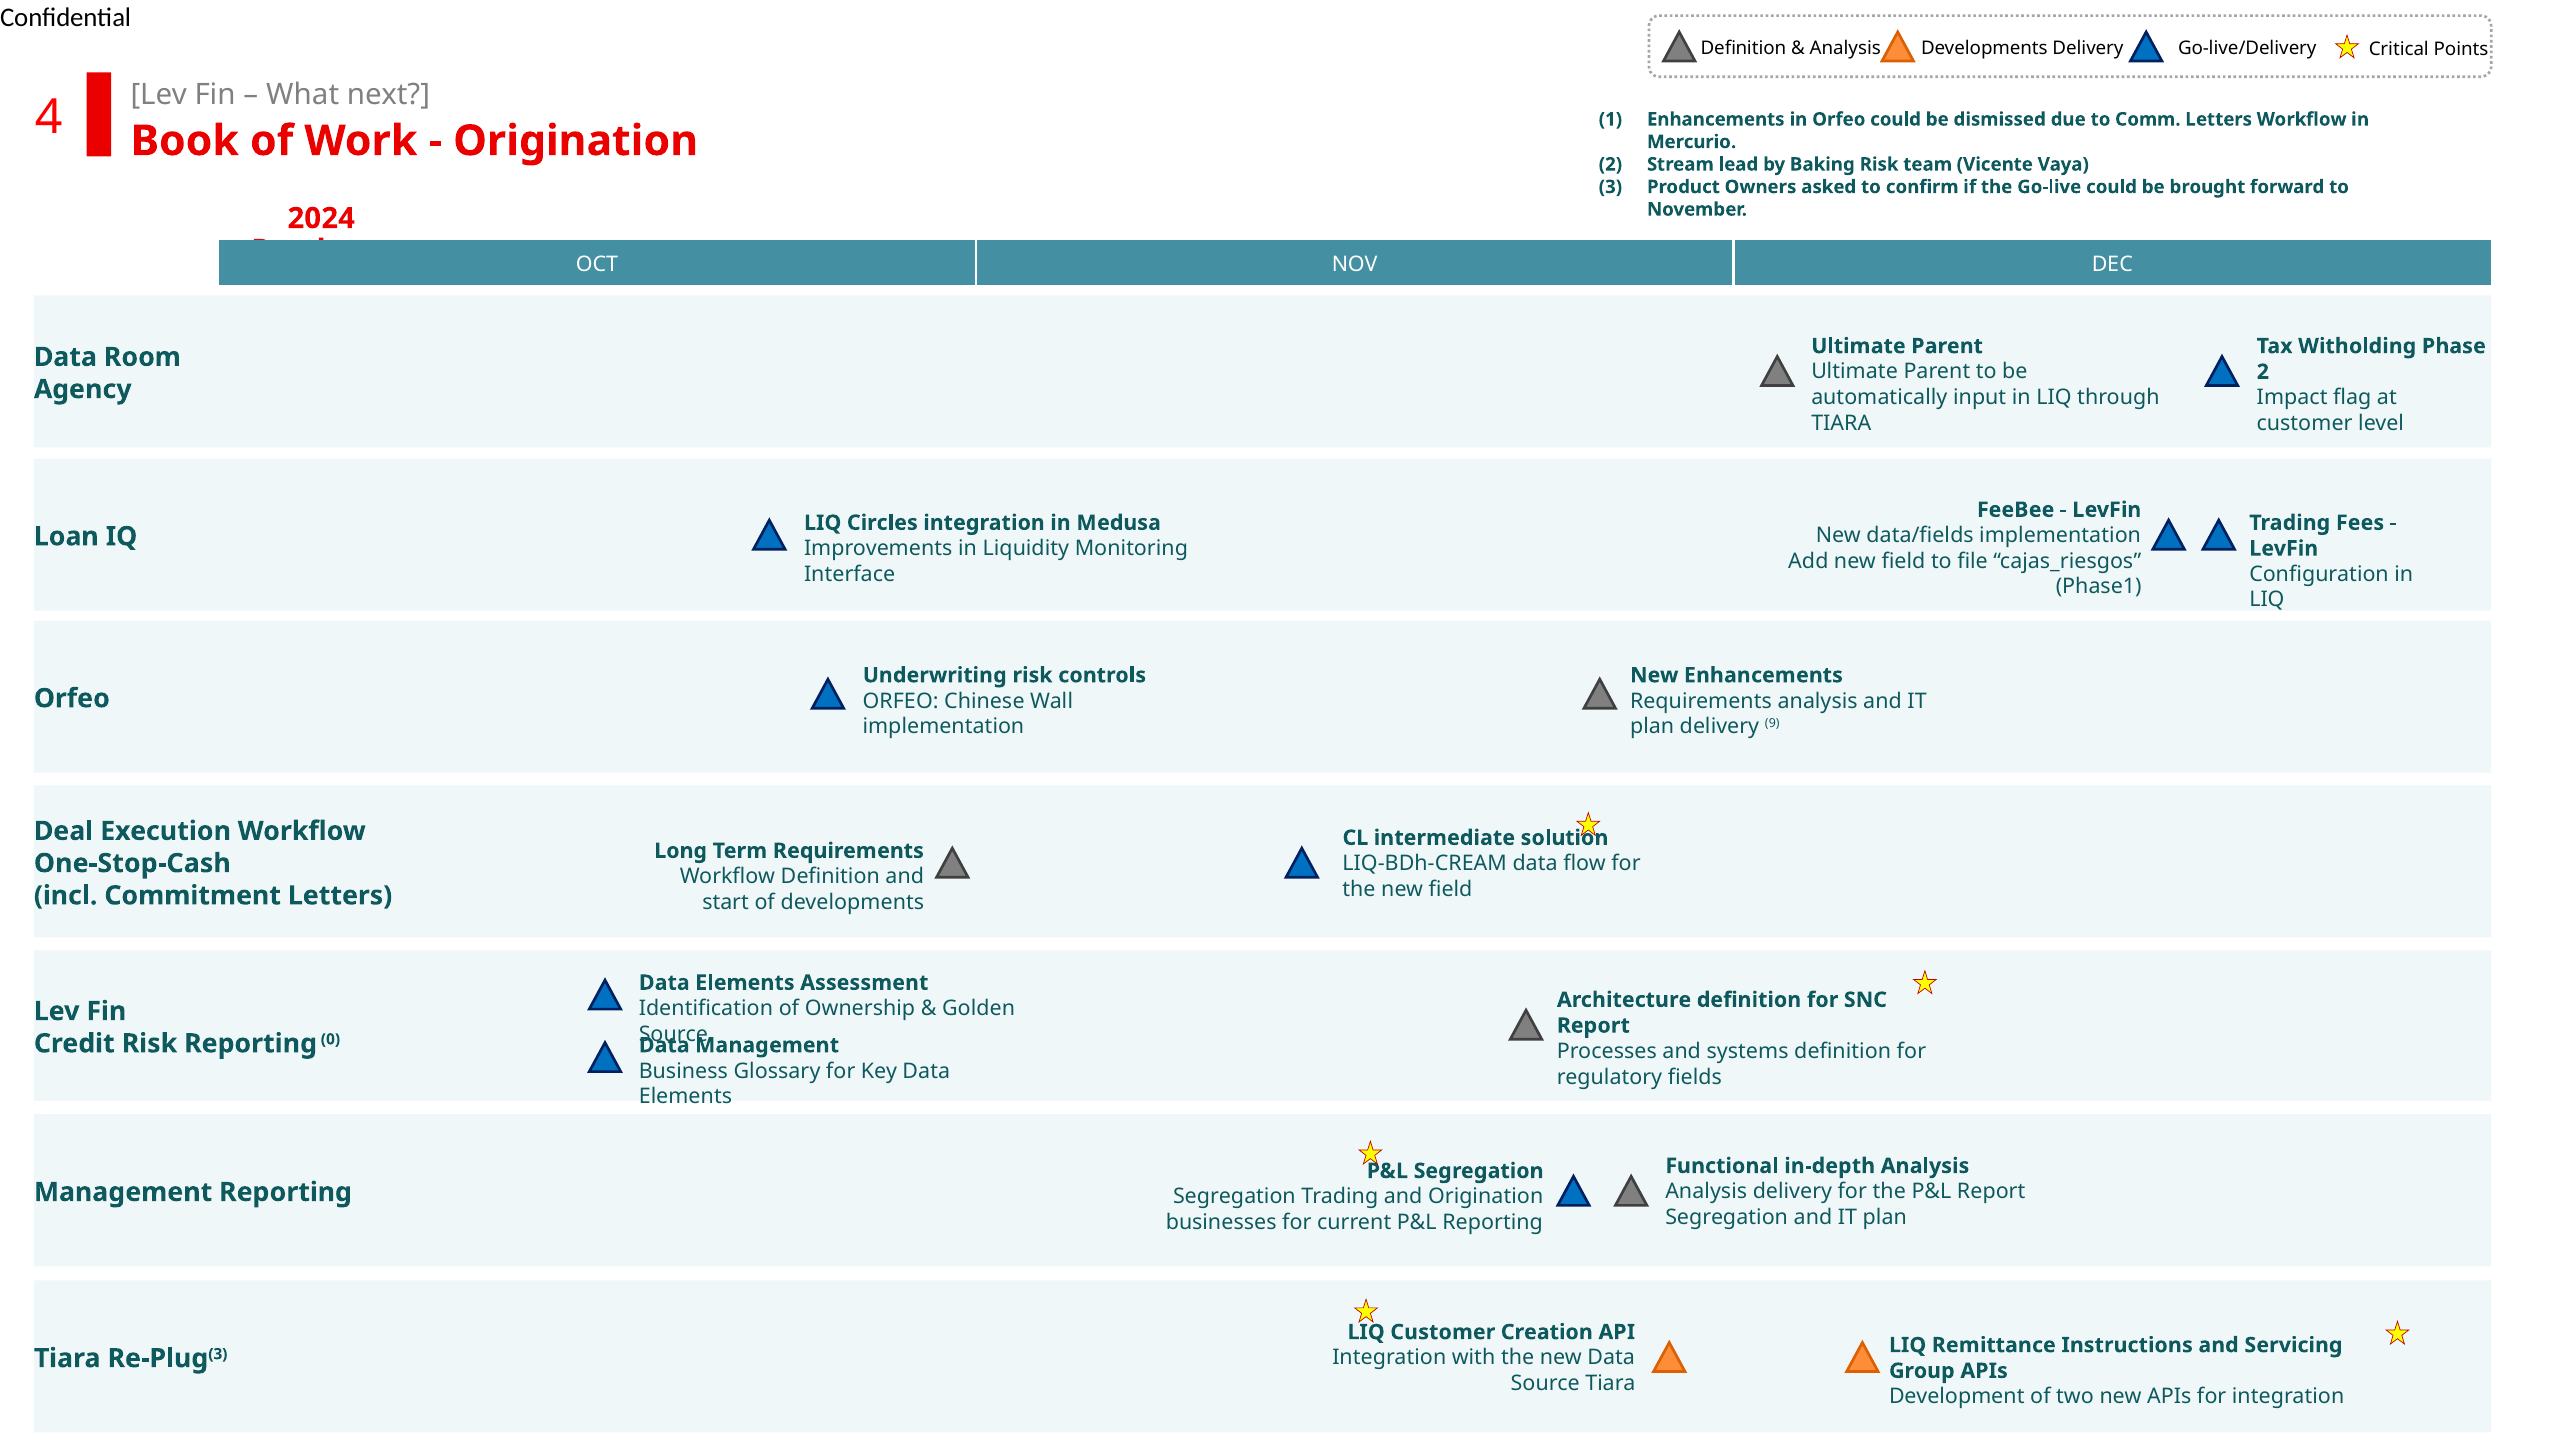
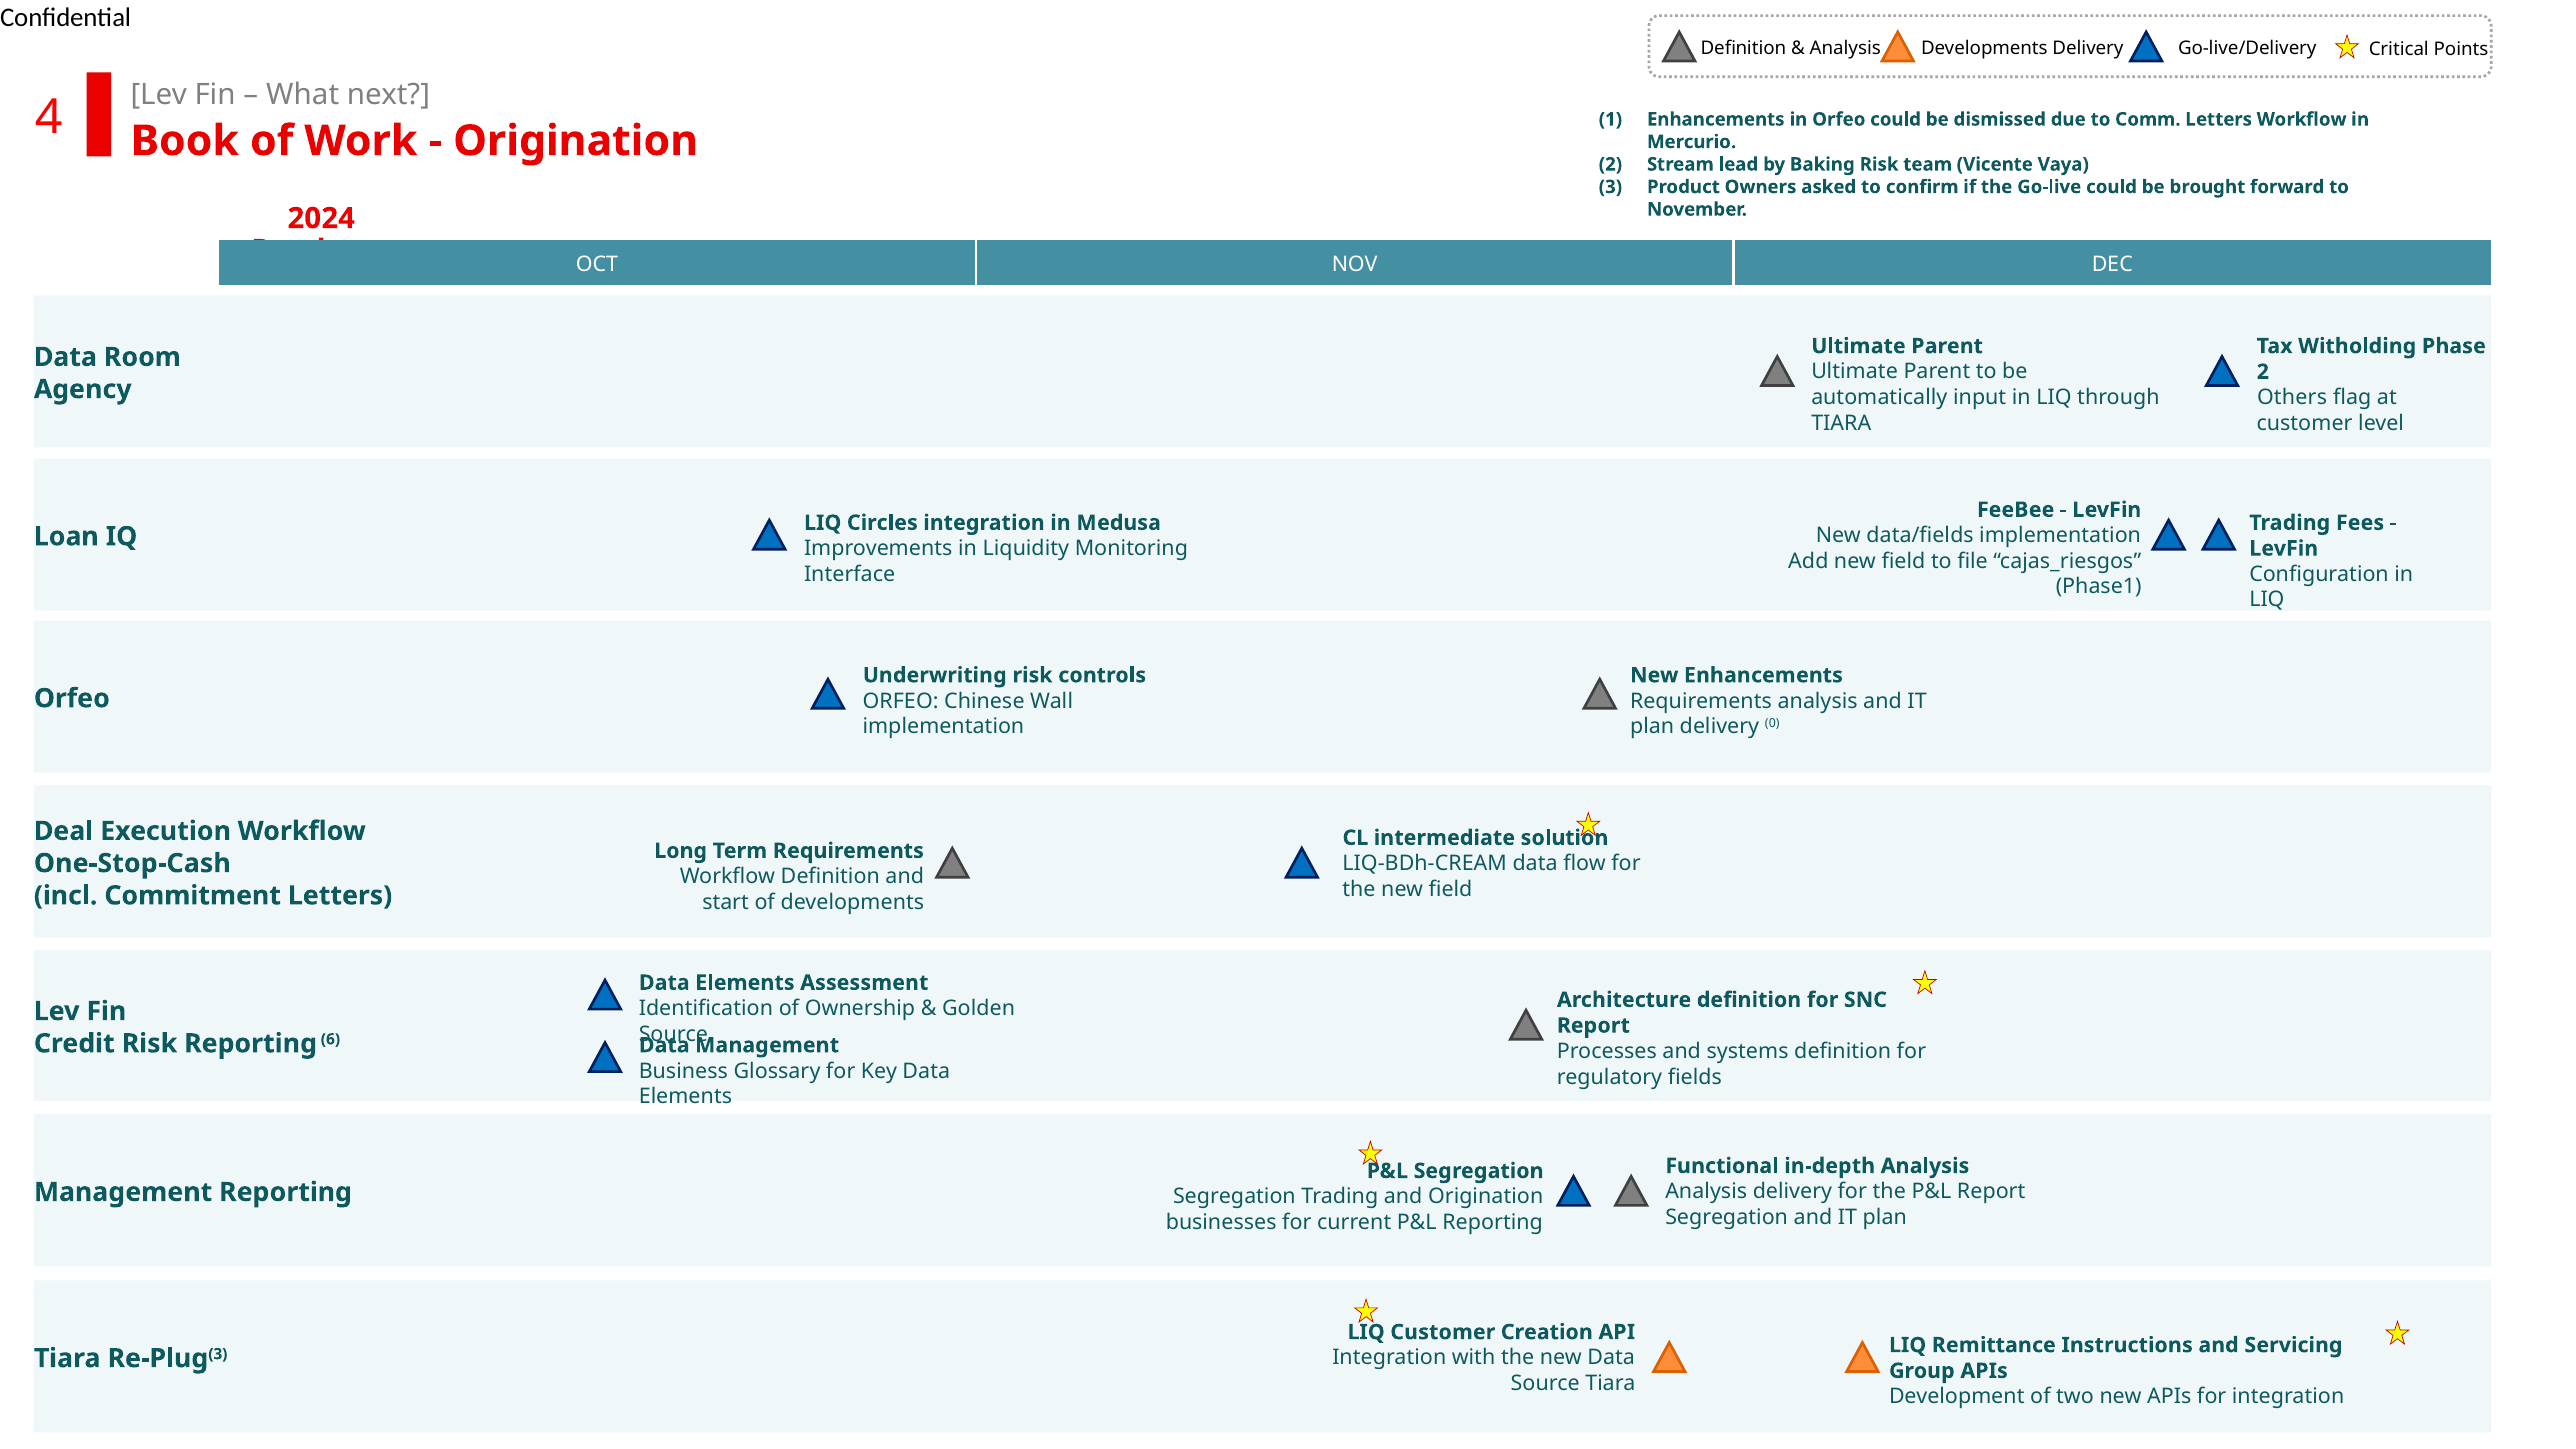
Impact: Impact -> Others
9: 9 -> 0
0: 0 -> 6
